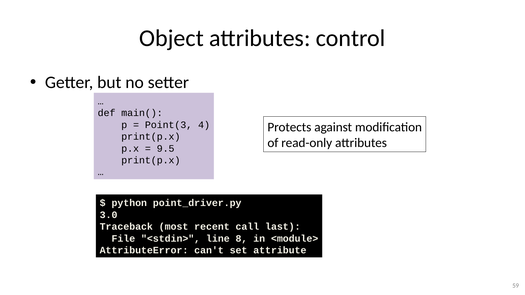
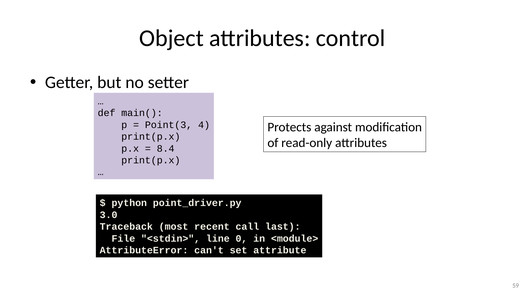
9.5: 9.5 -> 8.4
8: 8 -> 0
